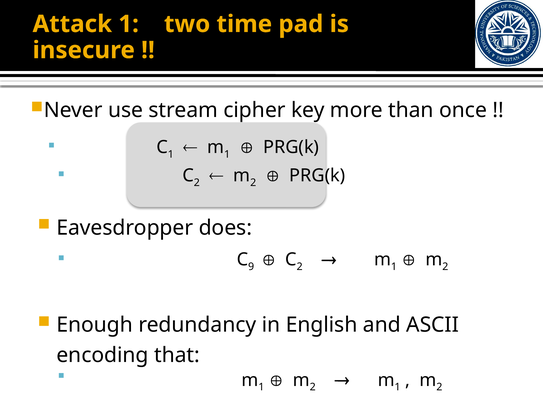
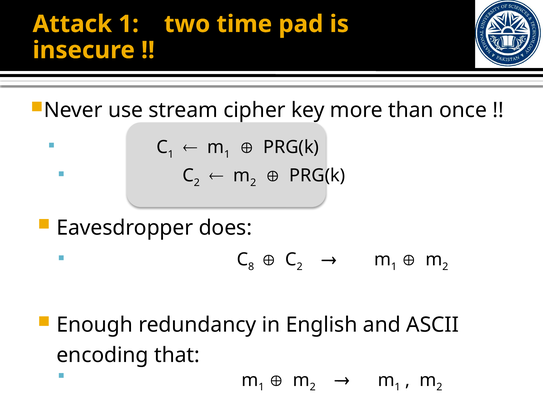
9: 9 -> 8
